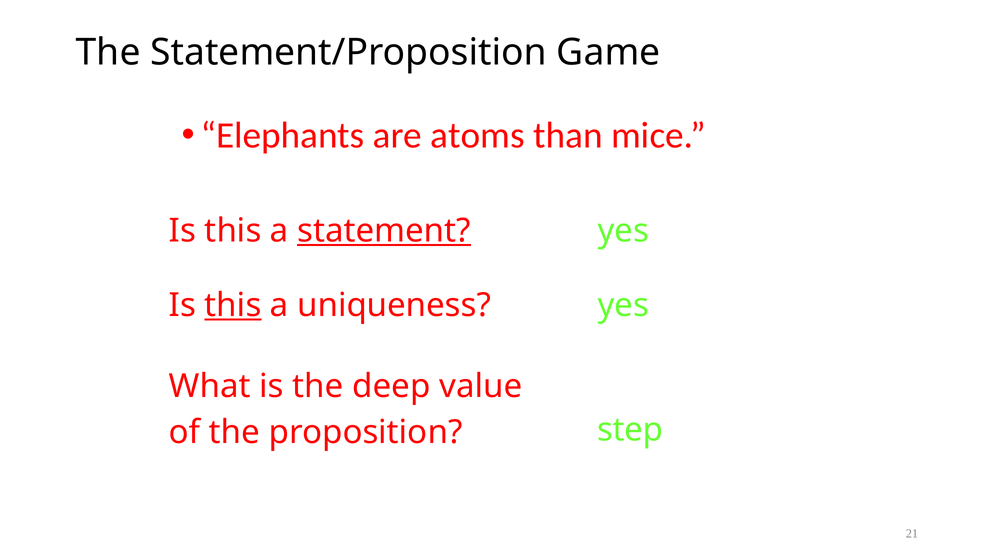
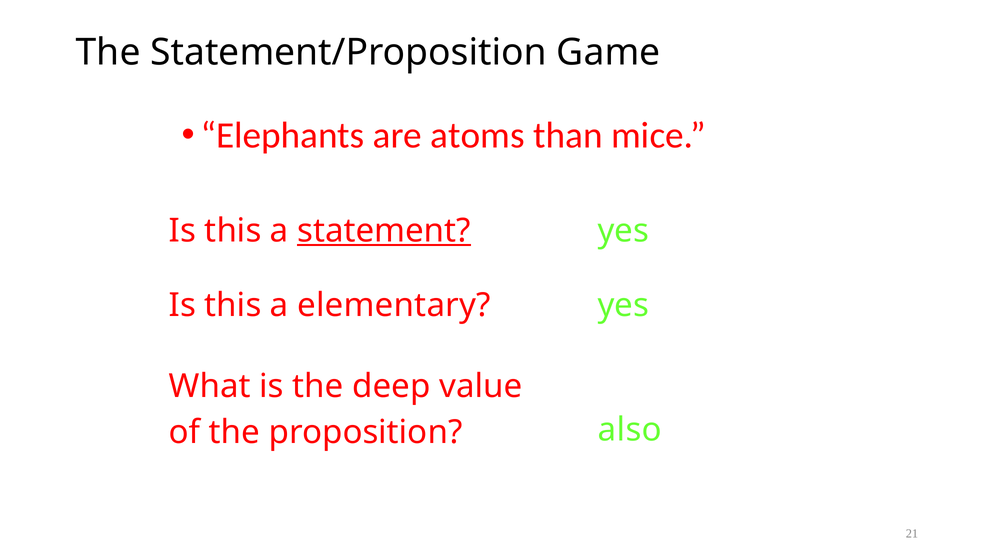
this at (233, 305) underline: present -> none
uniqueness: uniqueness -> elementary
step: step -> also
